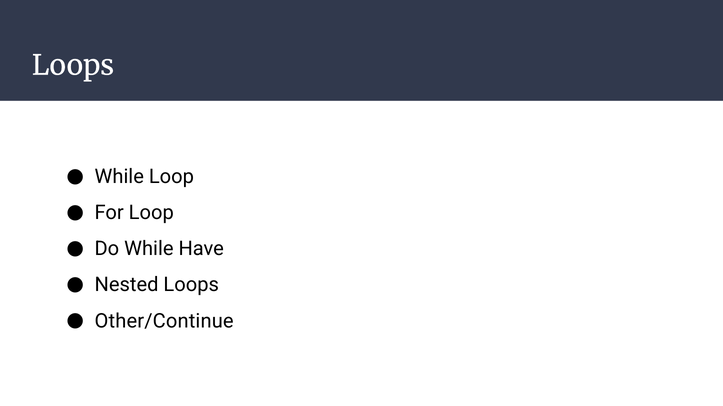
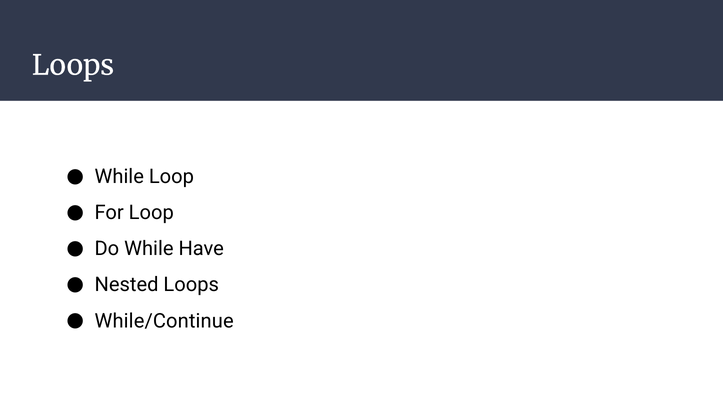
Other/Continue: Other/Continue -> While/Continue
